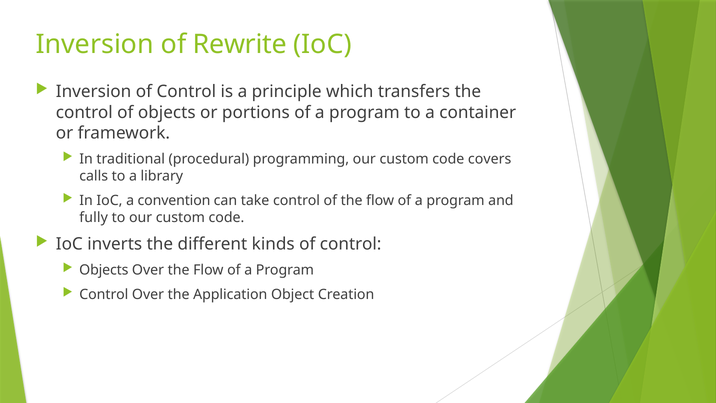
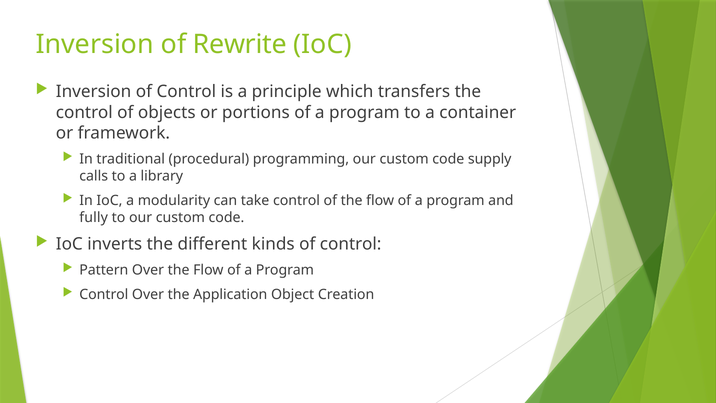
covers: covers -> supply
convention: convention -> modularity
Objects at (104, 270): Objects -> Pattern
